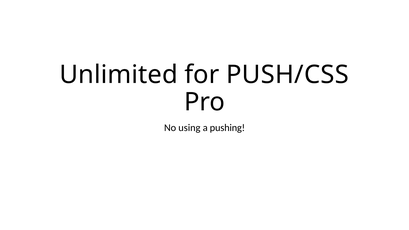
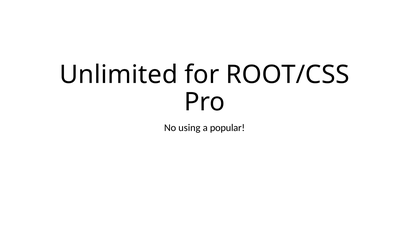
PUSH/CSS: PUSH/CSS -> ROOT/CSS
pushing: pushing -> popular
